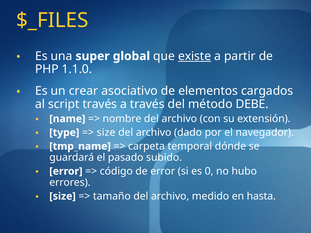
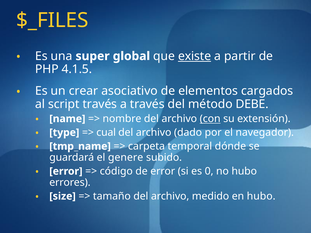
1.1.0: 1.1.0 -> 4.1.5
con underline: none -> present
size at (106, 133): size -> cual
pasado: pasado -> genere
en hasta: hasta -> hubo
